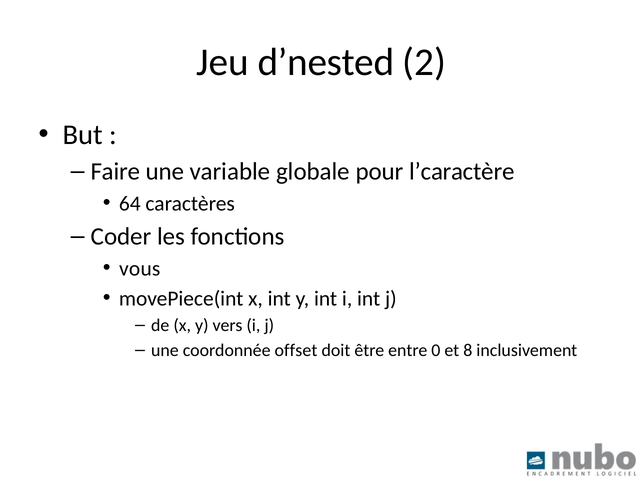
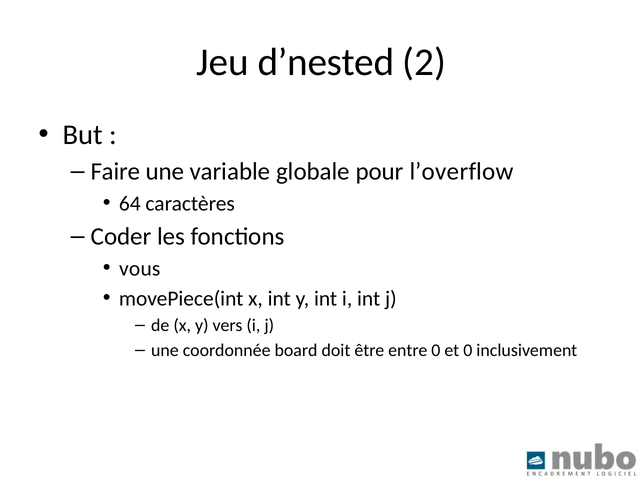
l’caractère: l’caractère -> l’overflow
offset: offset -> board
et 8: 8 -> 0
